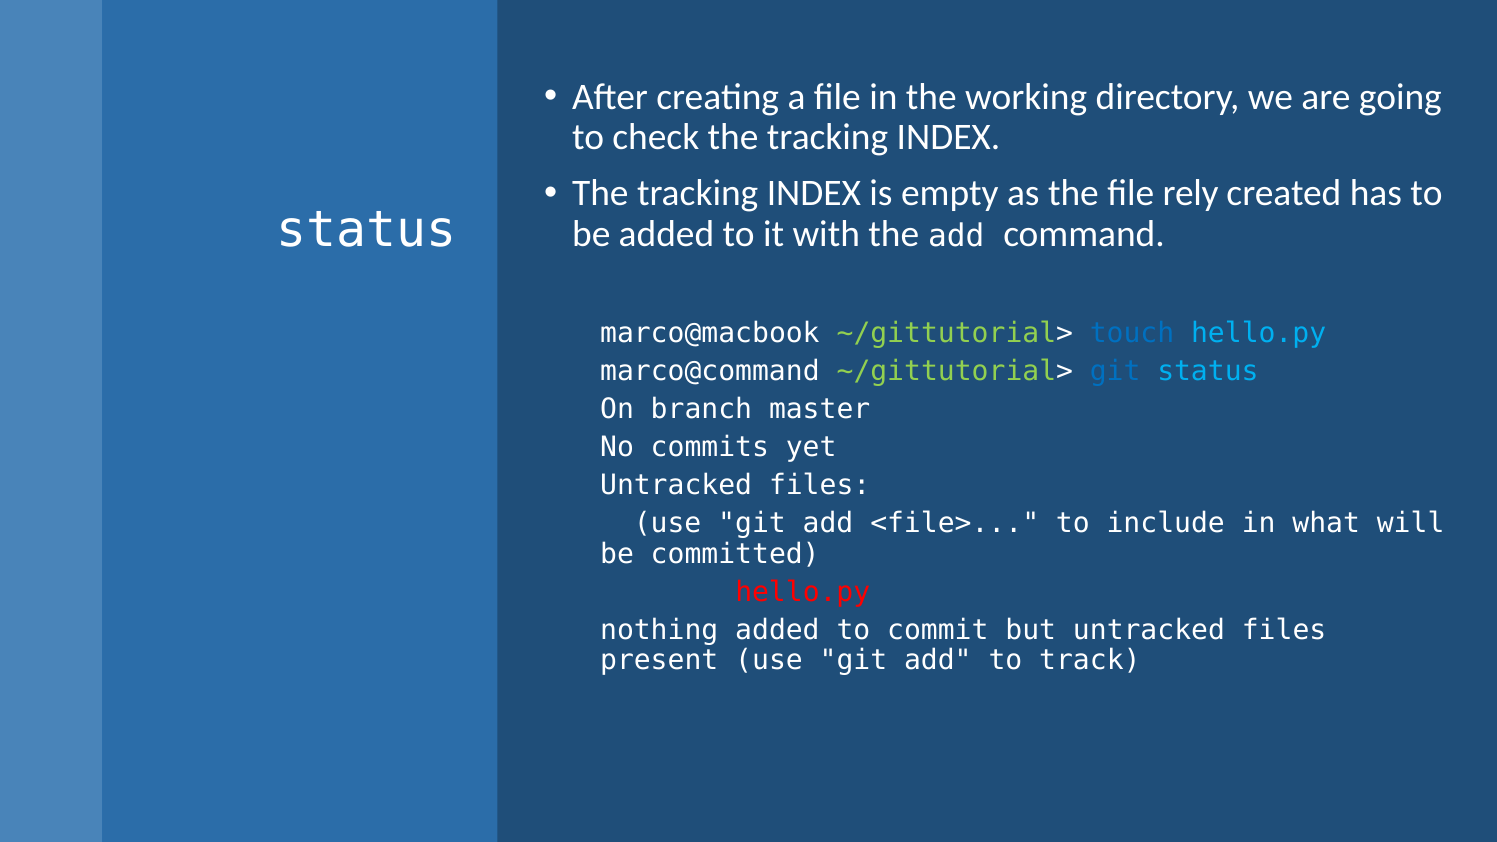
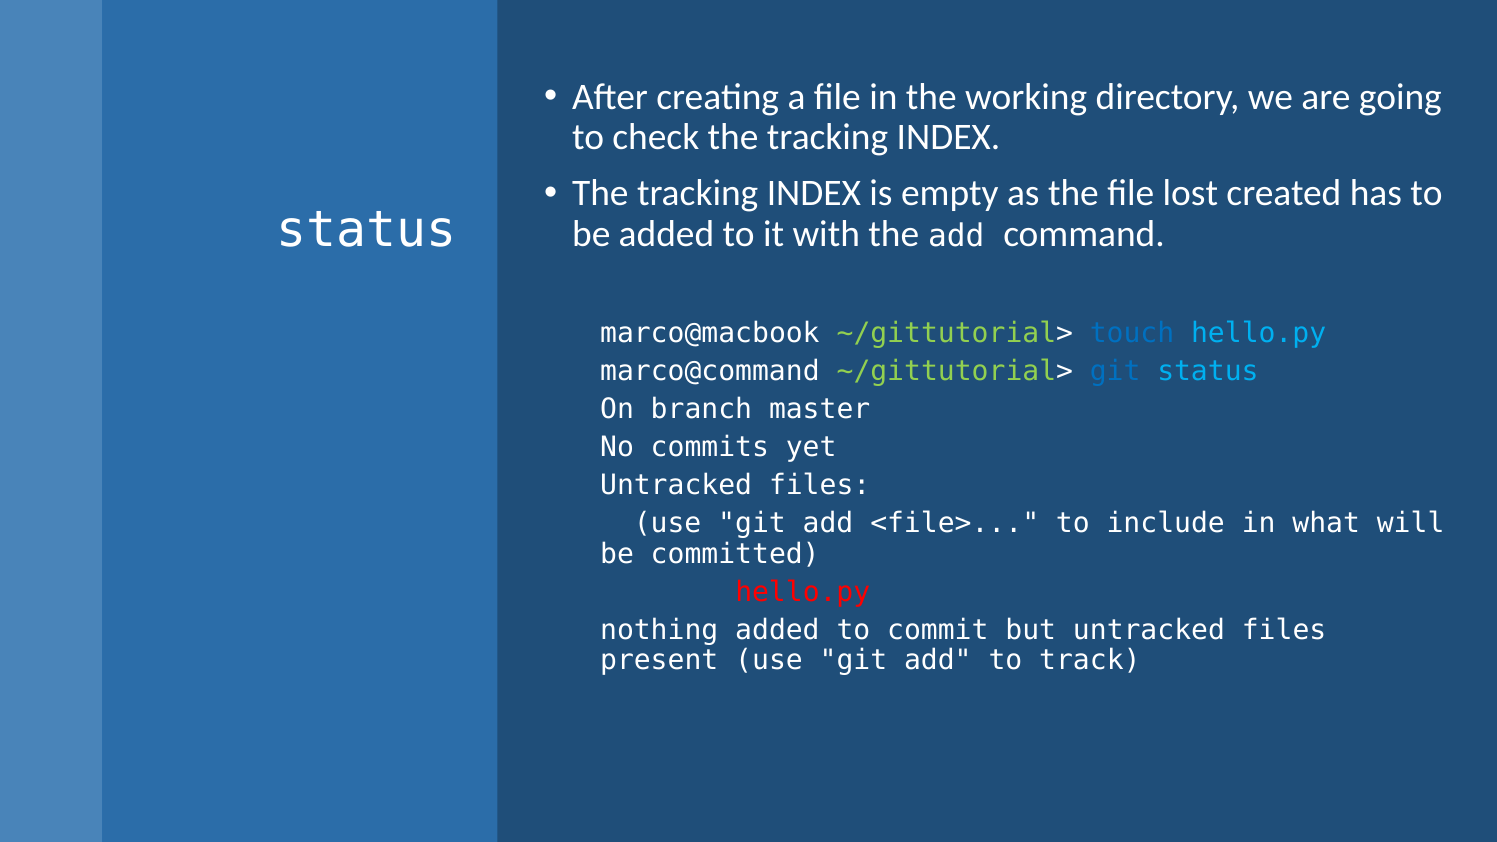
rely: rely -> lost
